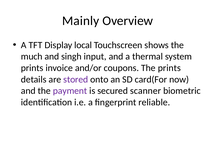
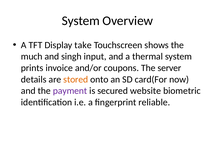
Mainly at (81, 21): Mainly -> System
local: local -> take
The prints: prints -> server
stored colour: purple -> orange
scanner: scanner -> website
